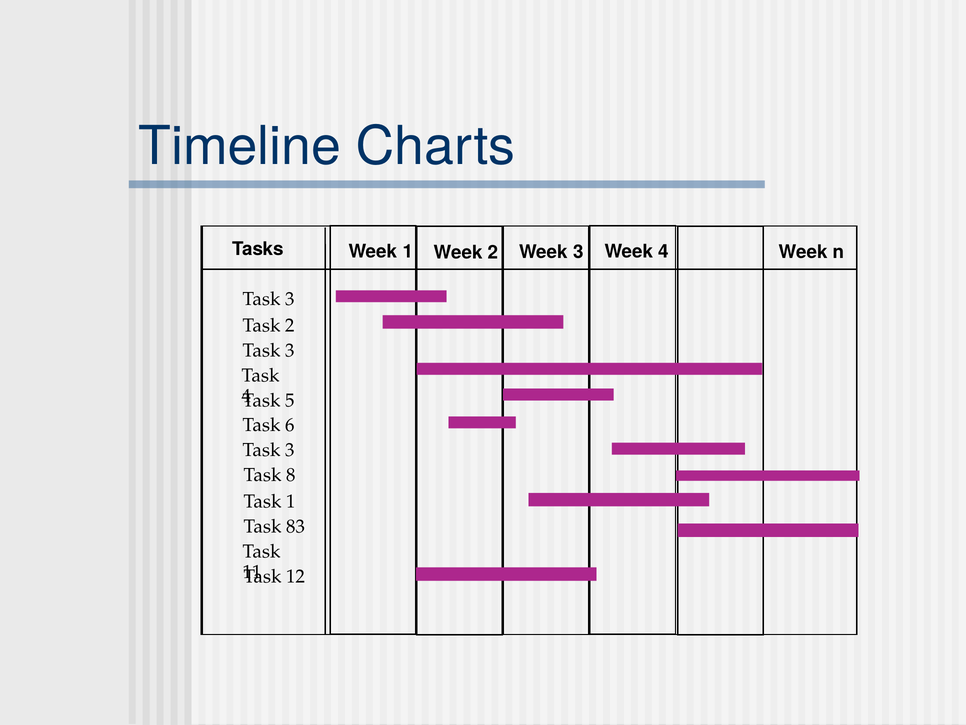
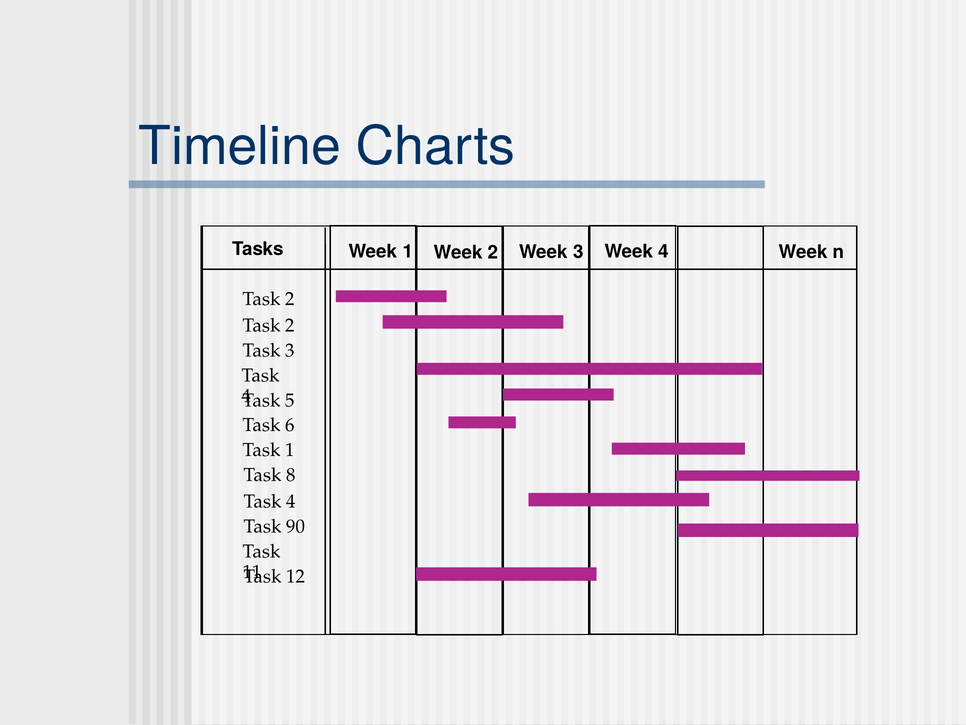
3 at (290, 299): 3 -> 2
3 at (290, 450): 3 -> 1
1 at (291, 501): 1 -> 4
83: 83 -> 90
